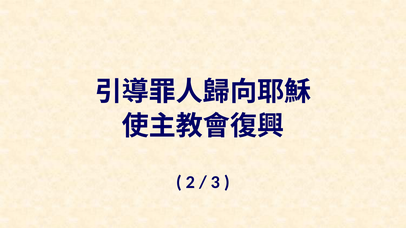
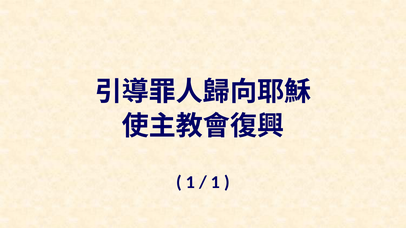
2 at (190, 183): 2 -> 1
3 at (215, 183): 3 -> 1
